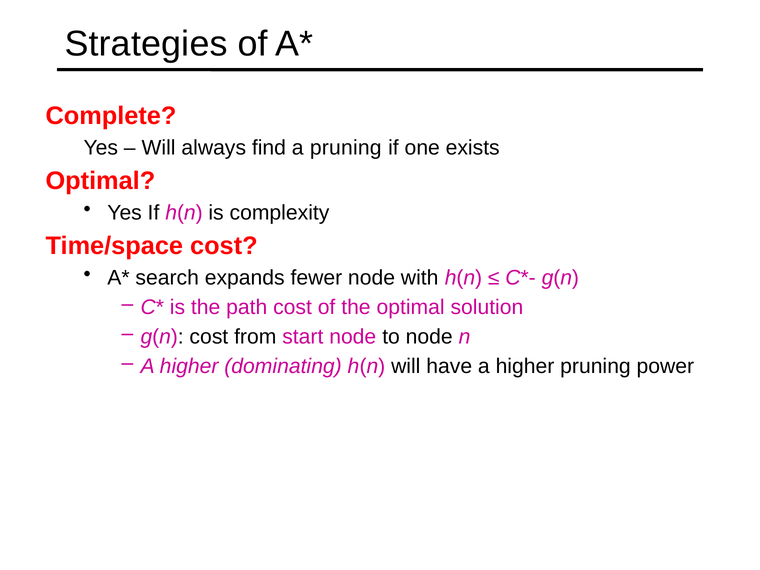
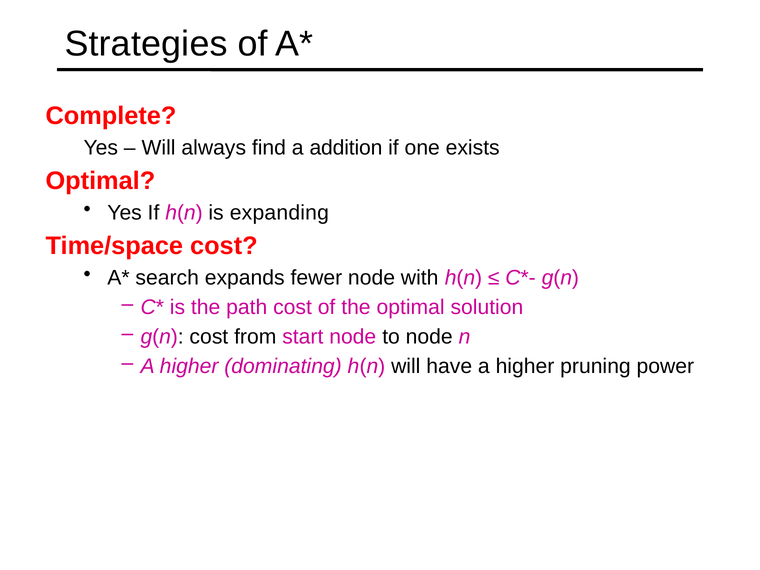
a pruning: pruning -> addition
complexity: complexity -> expanding
